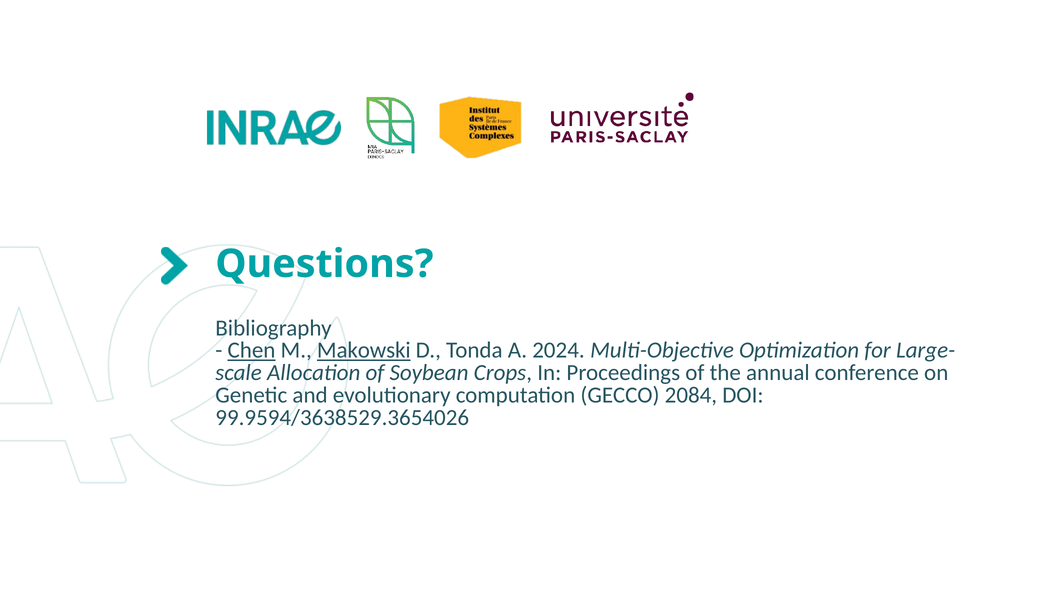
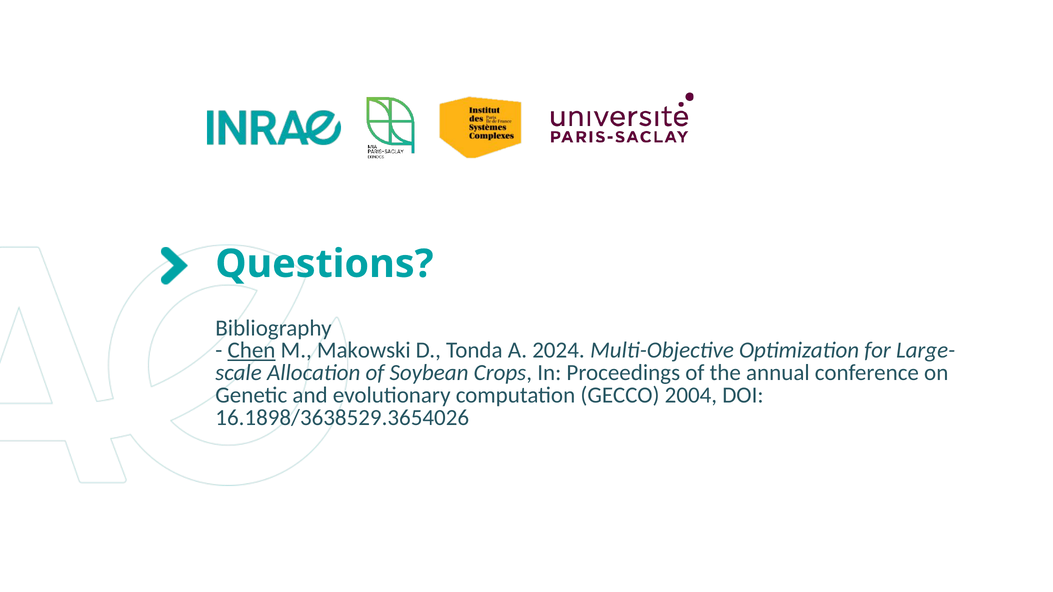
Makowski underline: present -> none
2084: 2084 -> 2004
99.9594/3638529.3654026: 99.9594/3638529.3654026 -> 16.1898/3638529.3654026
